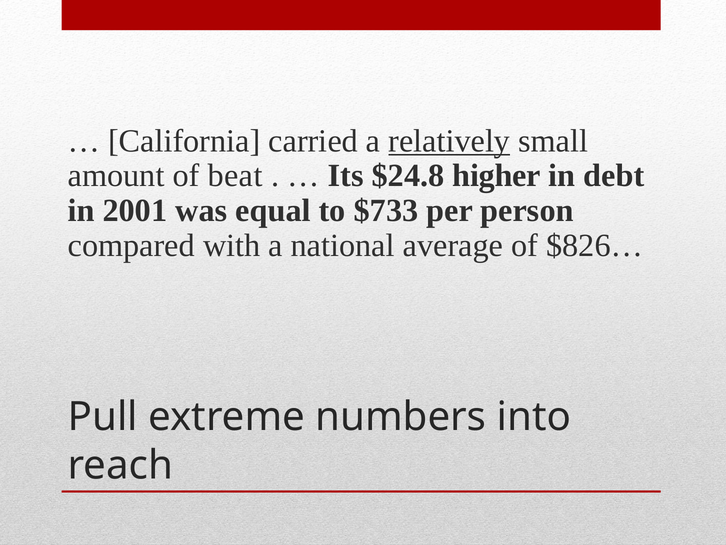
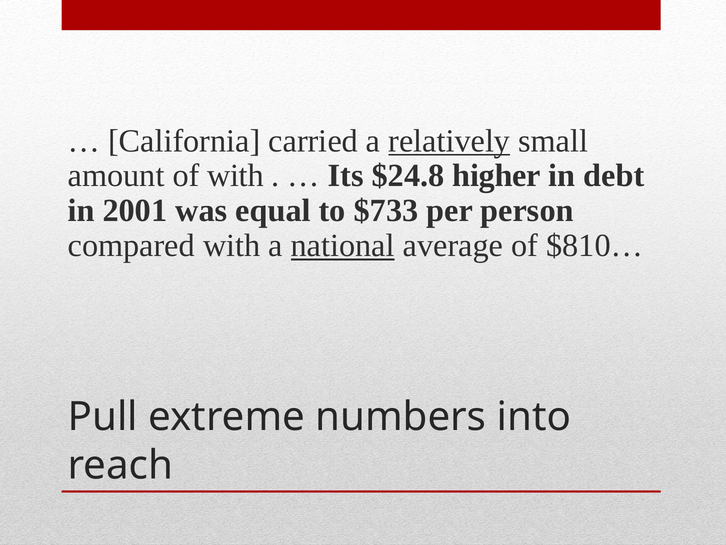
of beat: beat -> with
national underline: none -> present
$826…: $826… -> $810…
